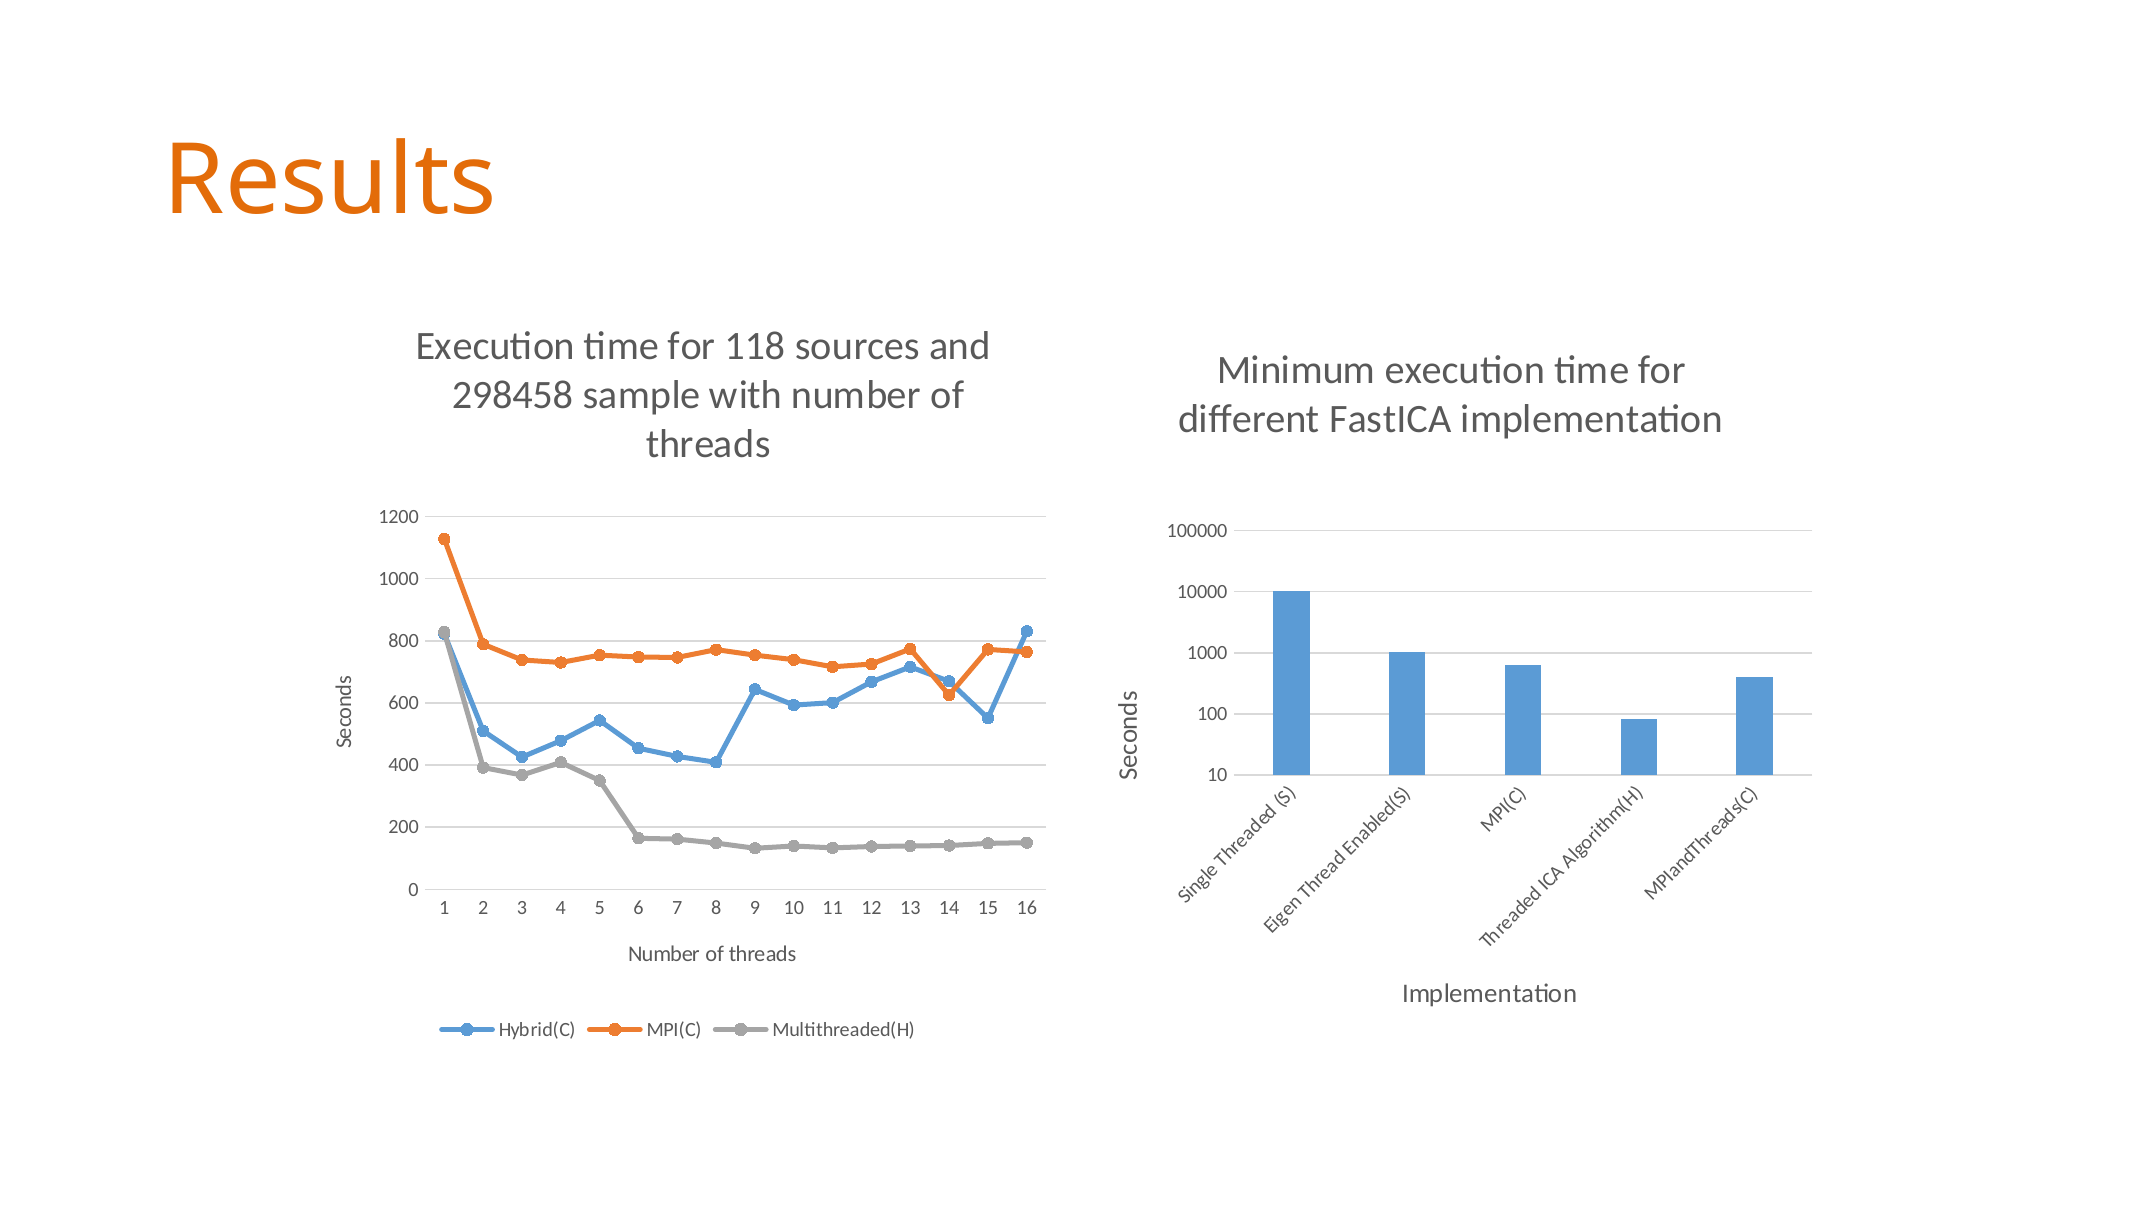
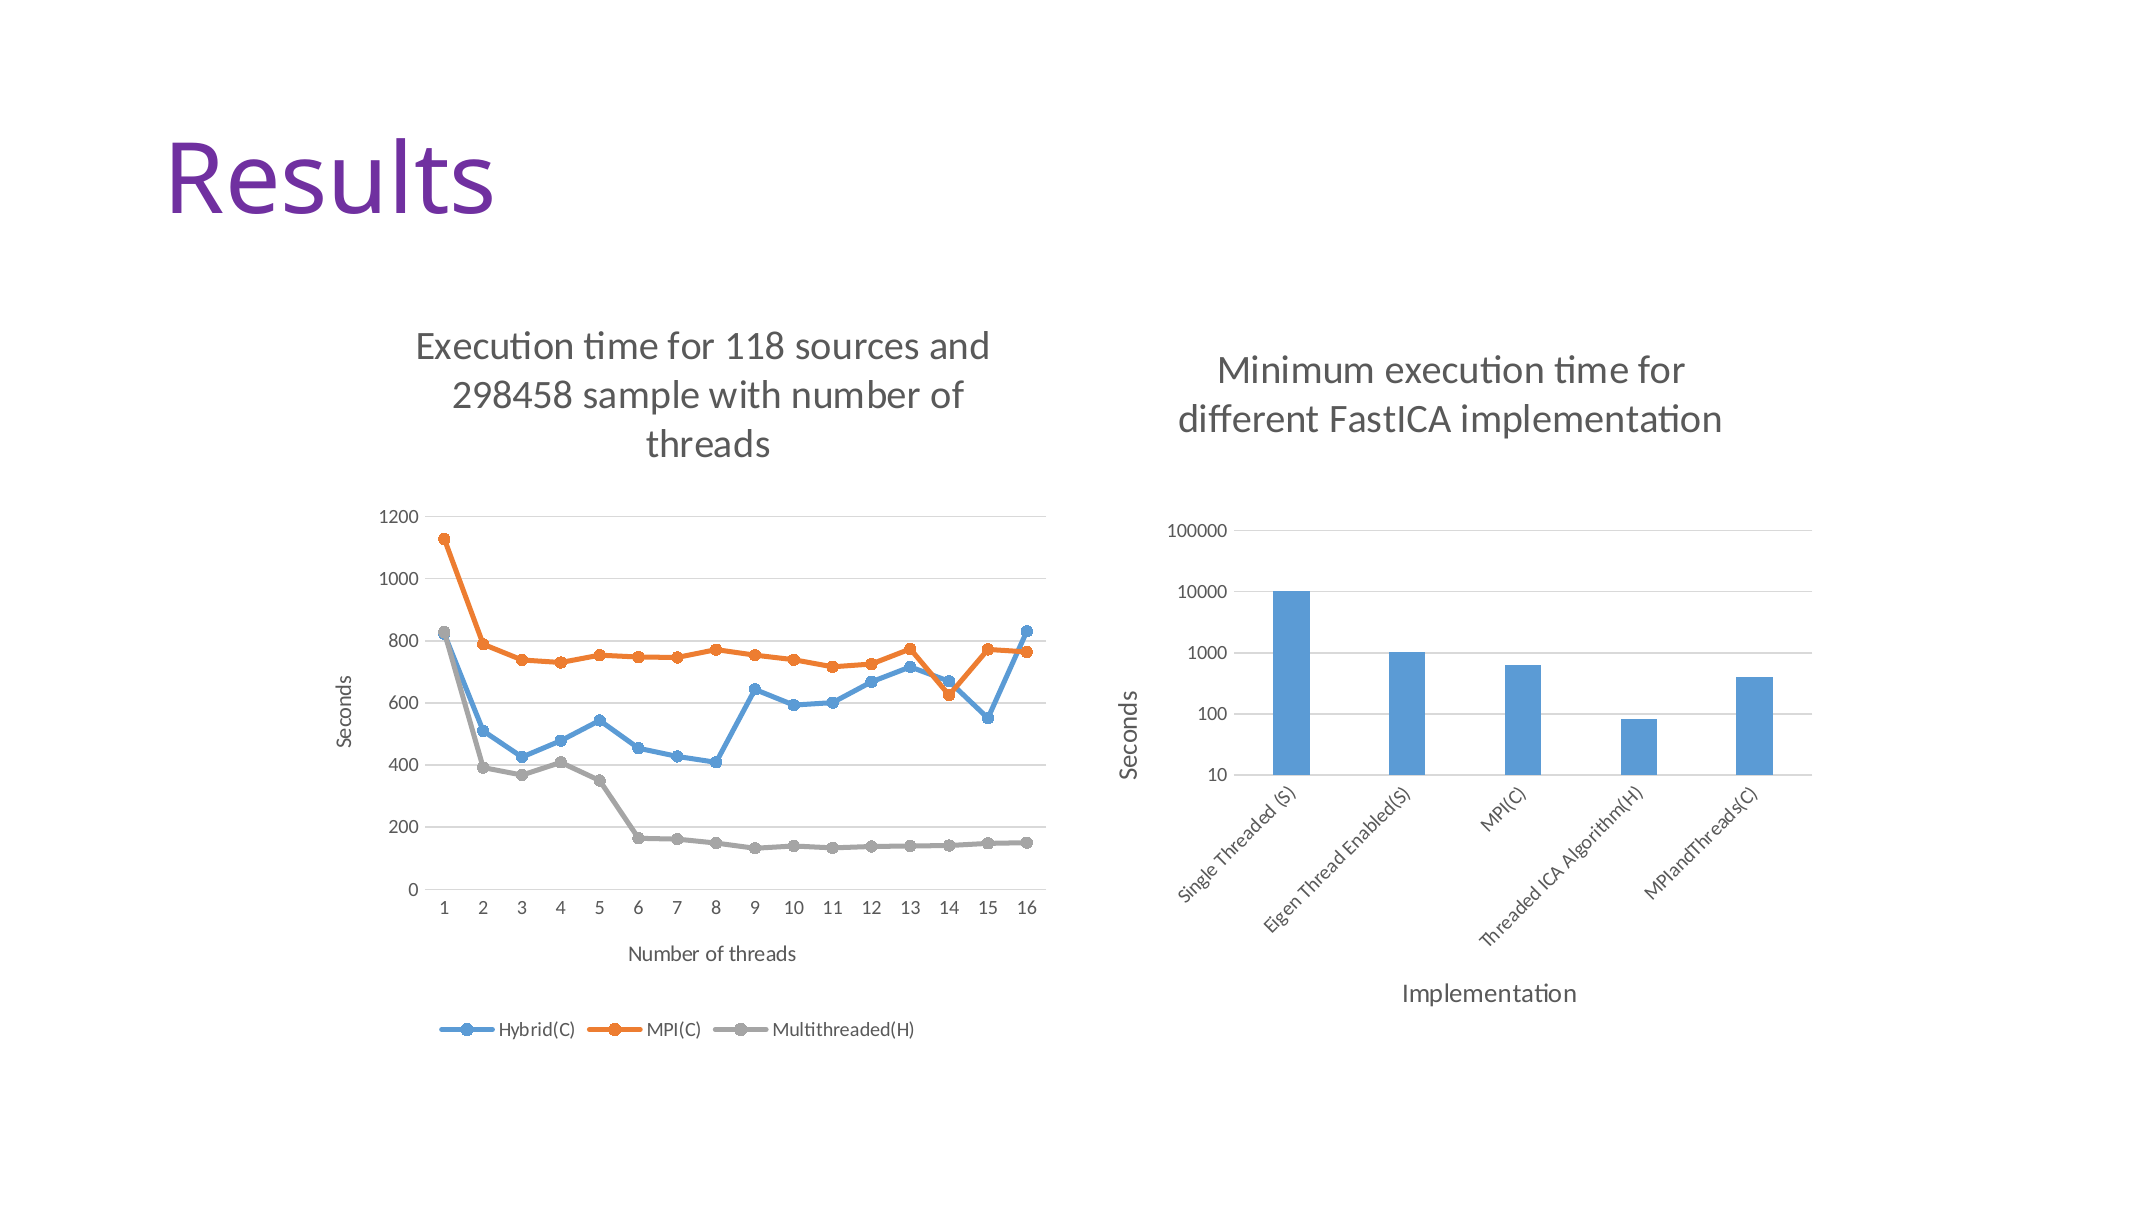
Results colour: orange -> purple
